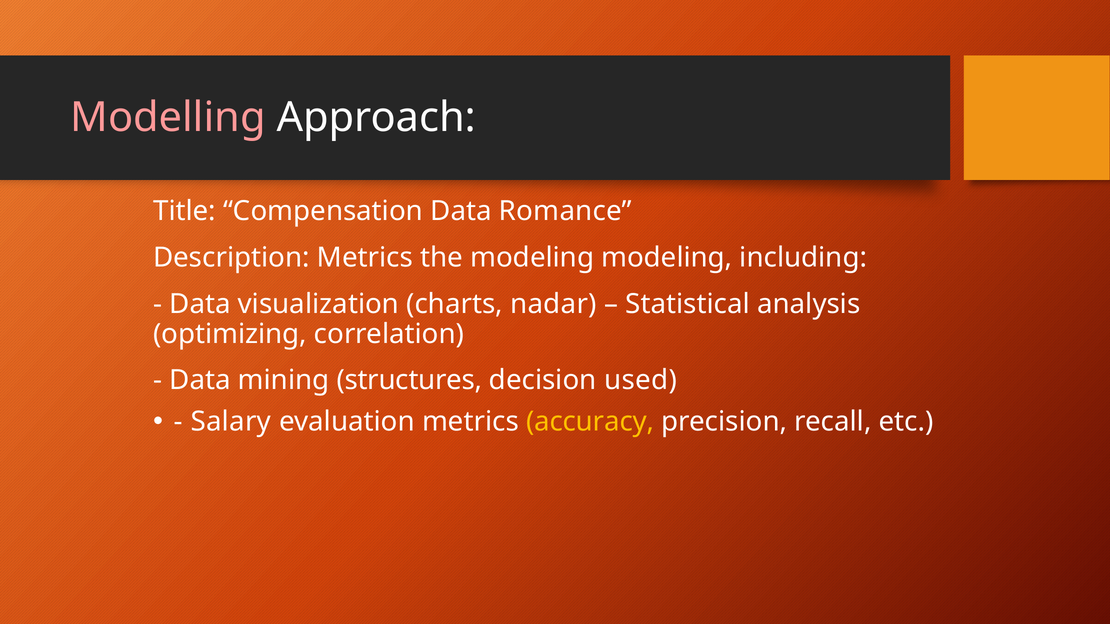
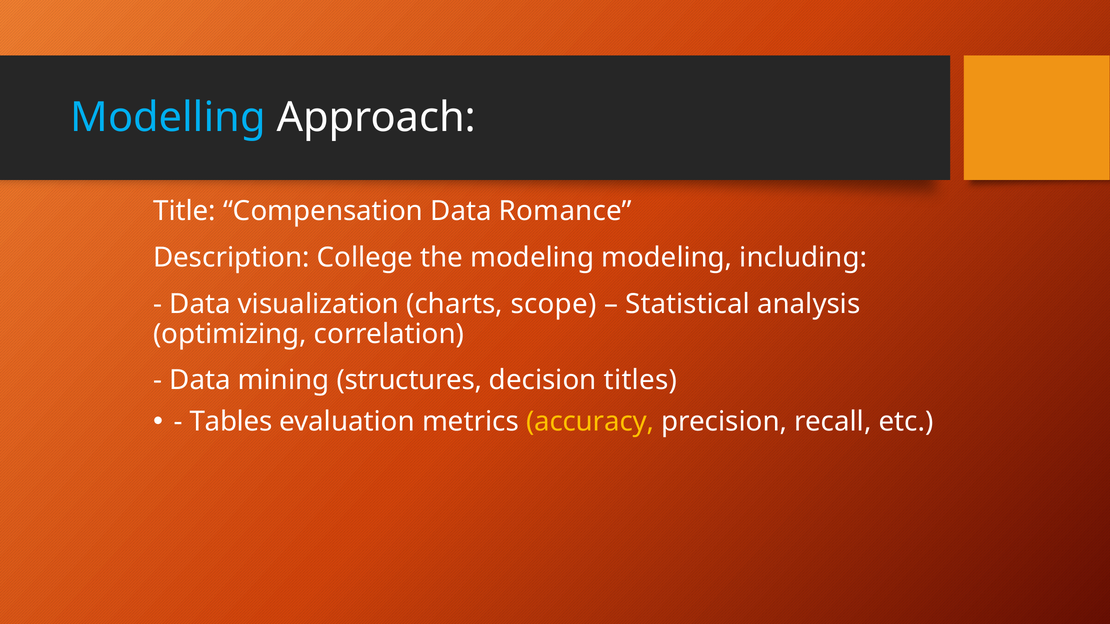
Modelling colour: pink -> light blue
Description Metrics: Metrics -> College
nadar: nadar -> scope
used: used -> titles
Salary: Salary -> Tables
